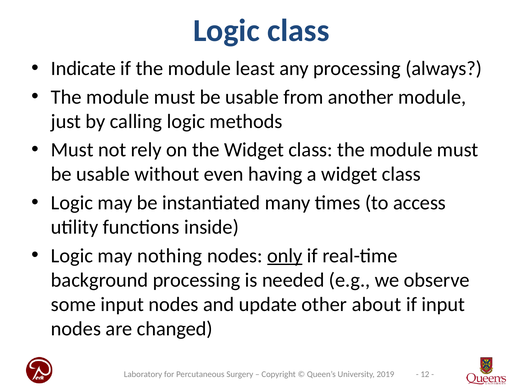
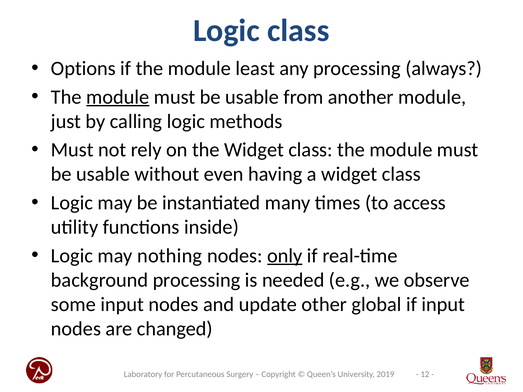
Indicate: Indicate -> Options
module at (118, 97) underline: none -> present
about: about -> global
